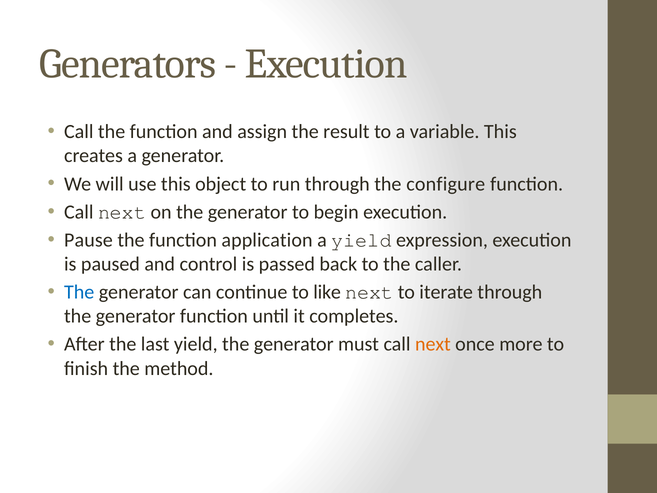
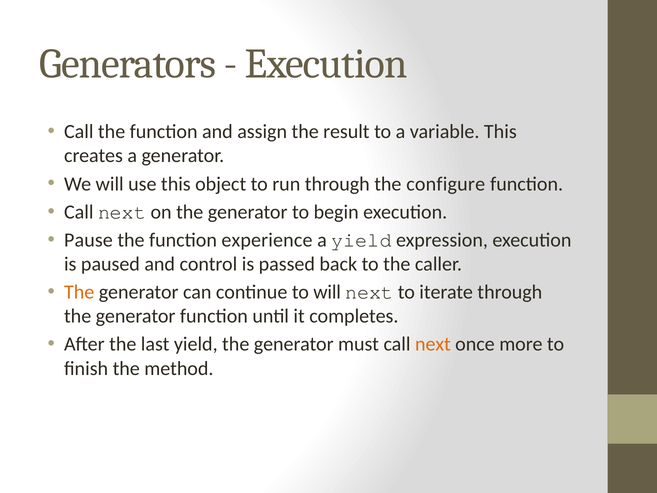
application: application -> experience
The at (79, 292) colour: blue -> orange
to like: like -> will
